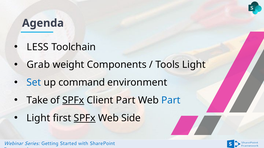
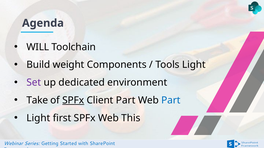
LESS: LESS -> WILL
Grab: Grab -> Build
Set colour: blue -> purple
command: command -> dedicated
SPFx at (85, 118) underline: present -> none
Side: Side -> This
